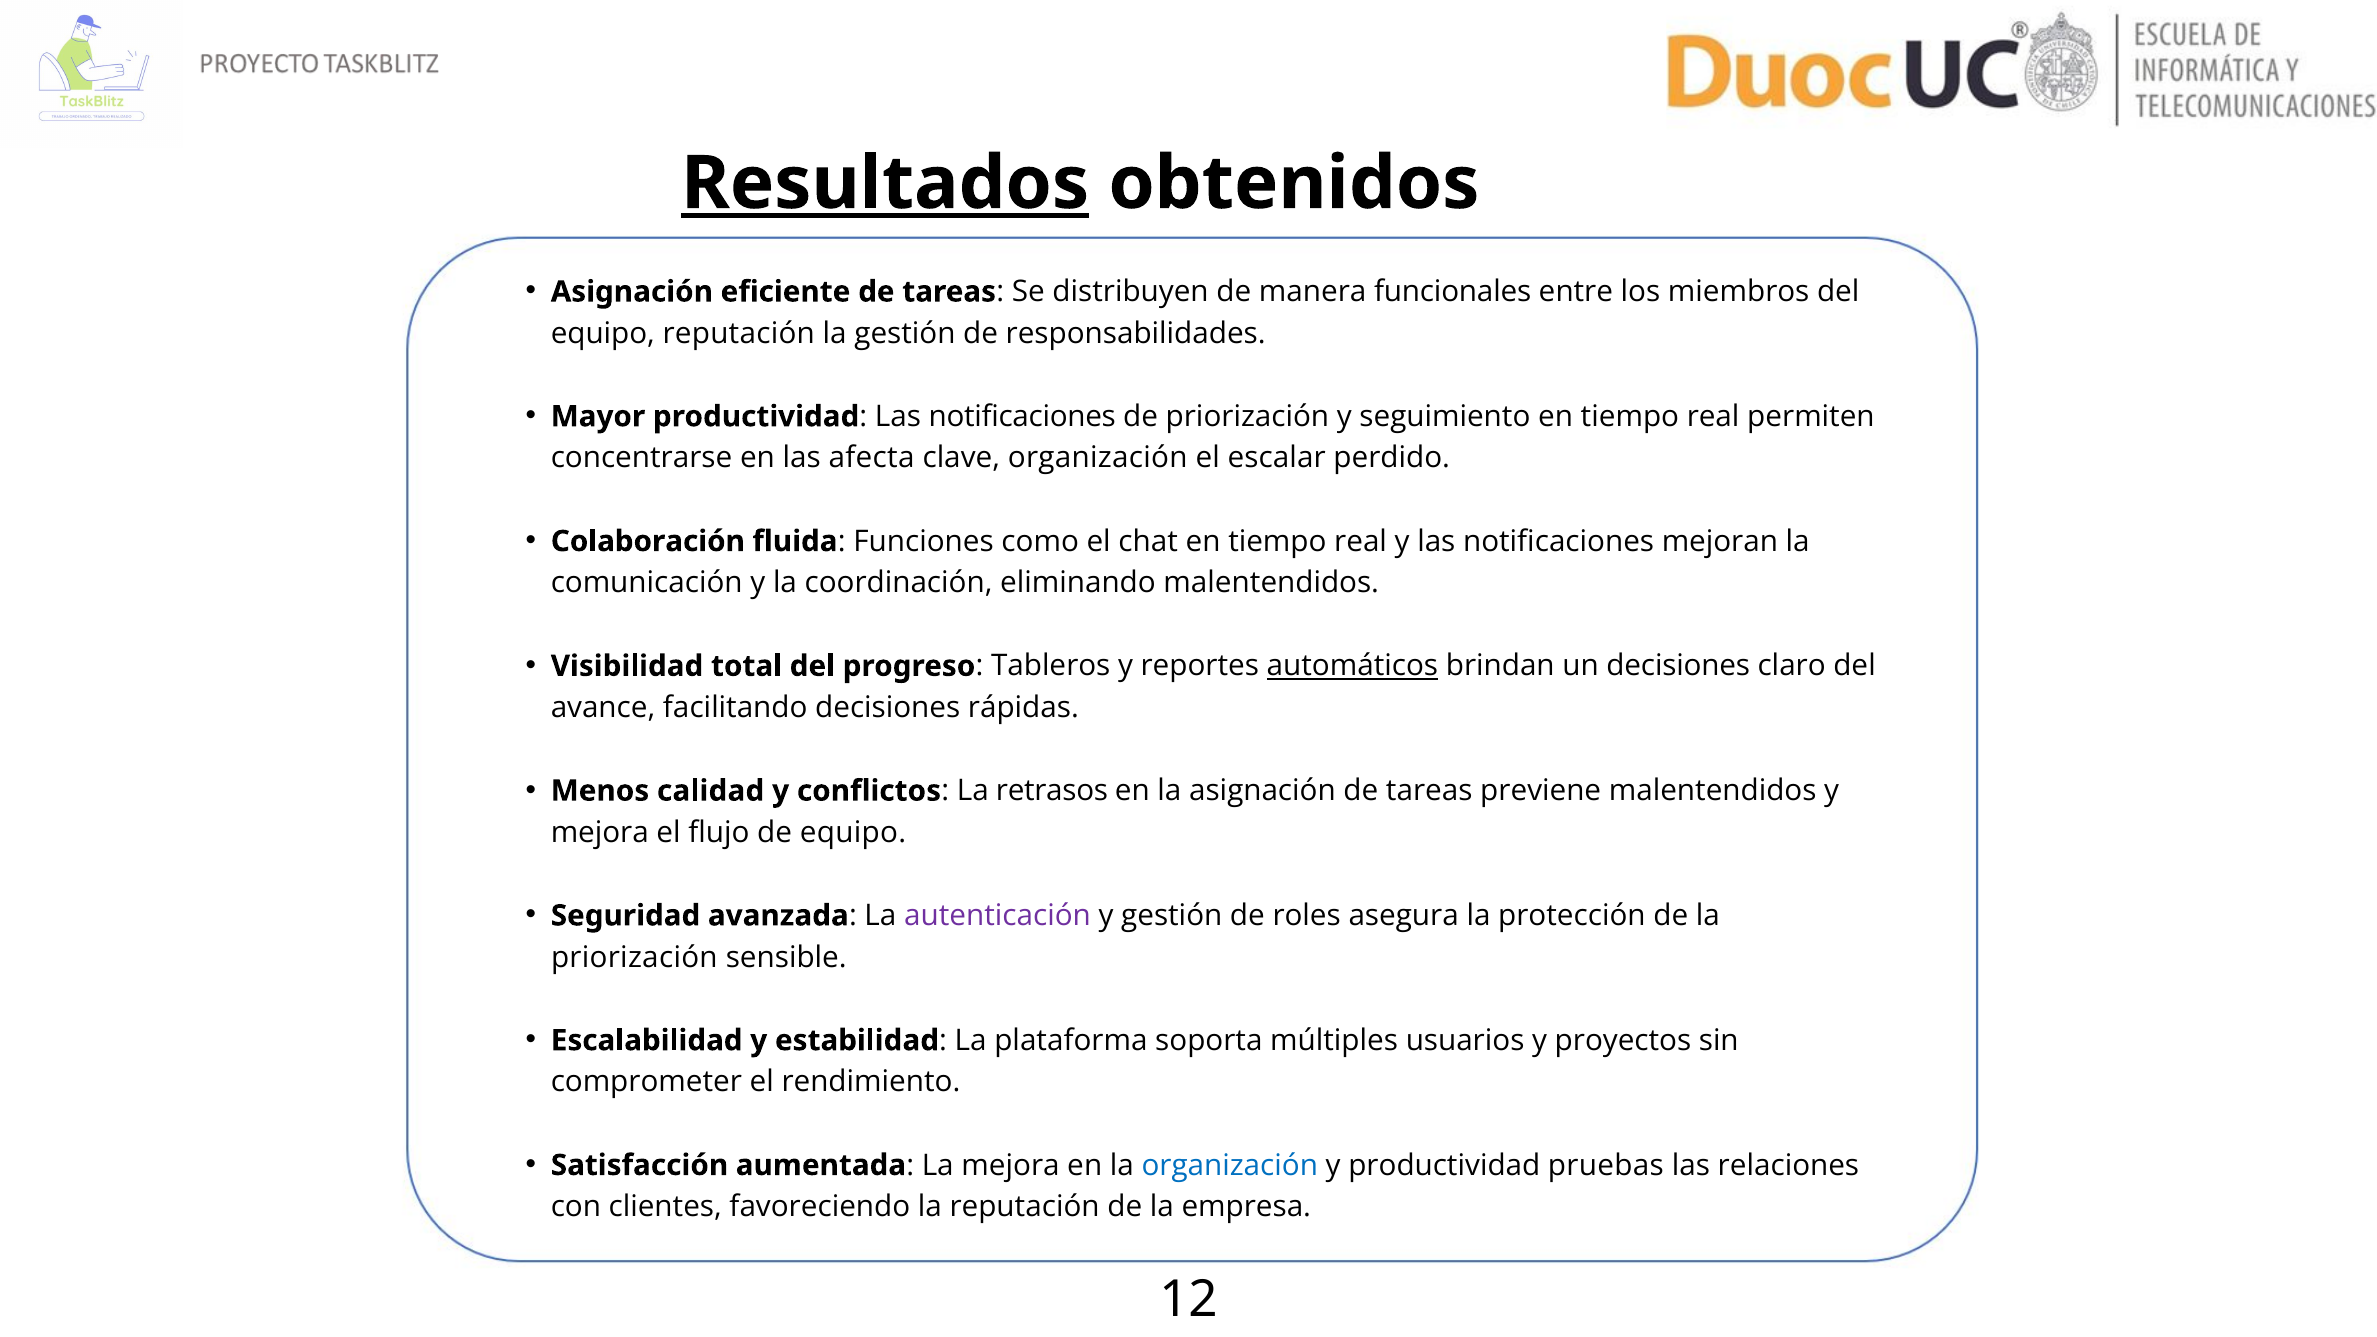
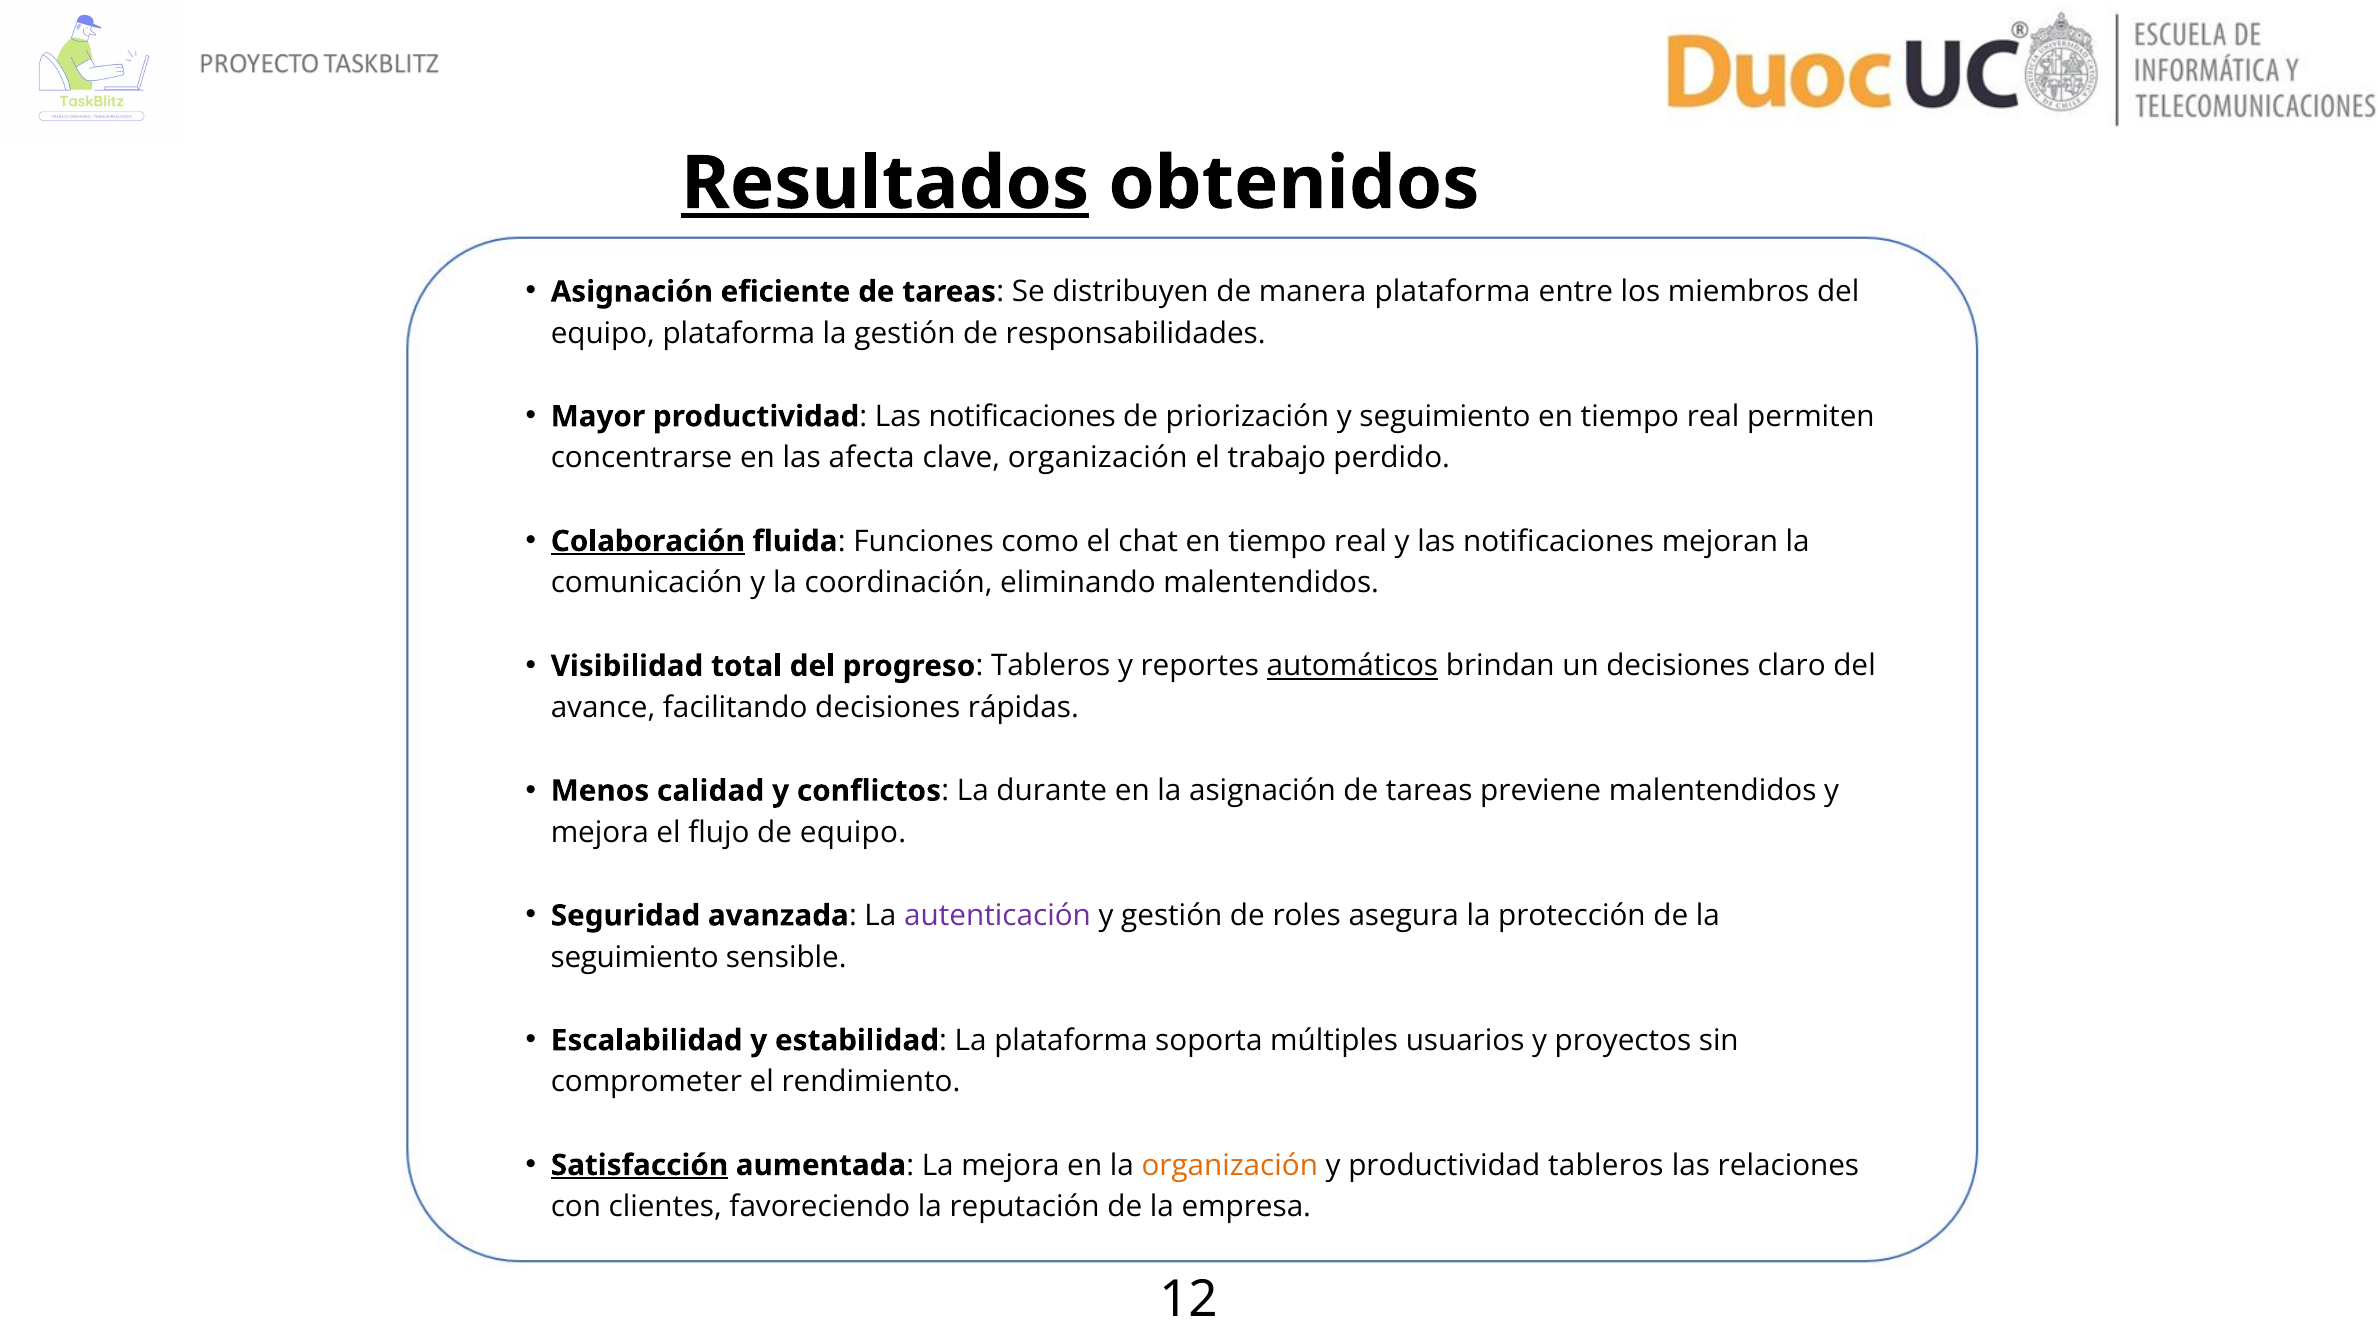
manera funcionales: funcionales -> plataforma
equipo reputación: reputación -> plataforma
escalar: escalar -> trabajo
Colaboración underline: none -> present
retrasos: retrasos -> durante
priorización at (634, 957): priorización -> seguimiento
Satisfacción underline: none -> present
organización at (1230, 1165) colour: blue -> orange
productividad pruebas: pruebas -> tableros
